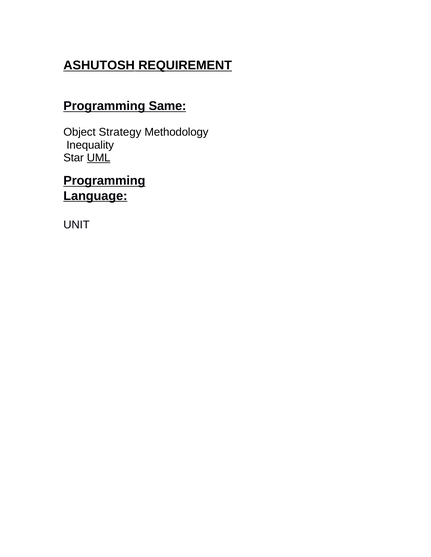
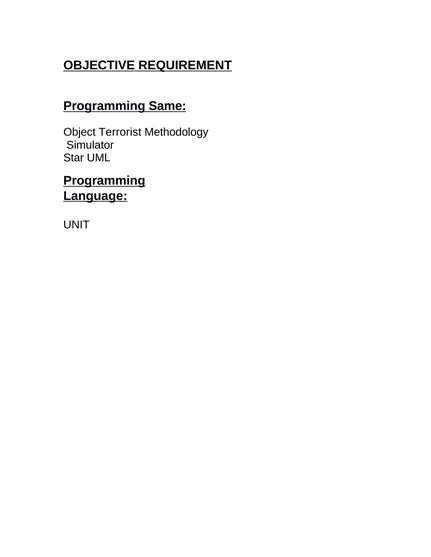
ASHUTOSH: ASHUTOSH -> OBJECTIVE
Strategy: Strategy -> Terrorist
Inequality: Inequality -> Simulator
UML underline: present -> none
